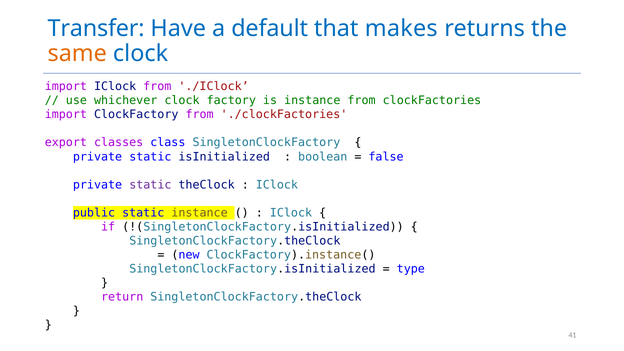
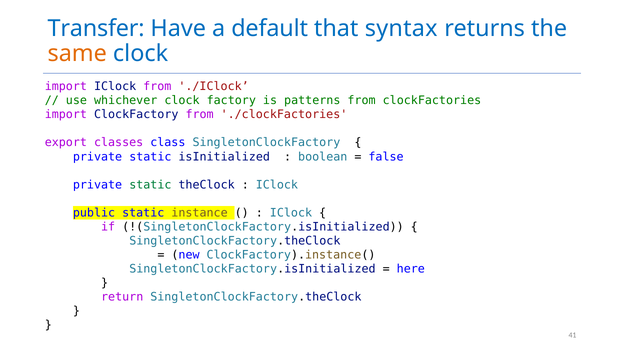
makes: makes -> syntax
is instance: instance -> patterns
static at (150, 185) colour: purple -> green
type: type -> here
